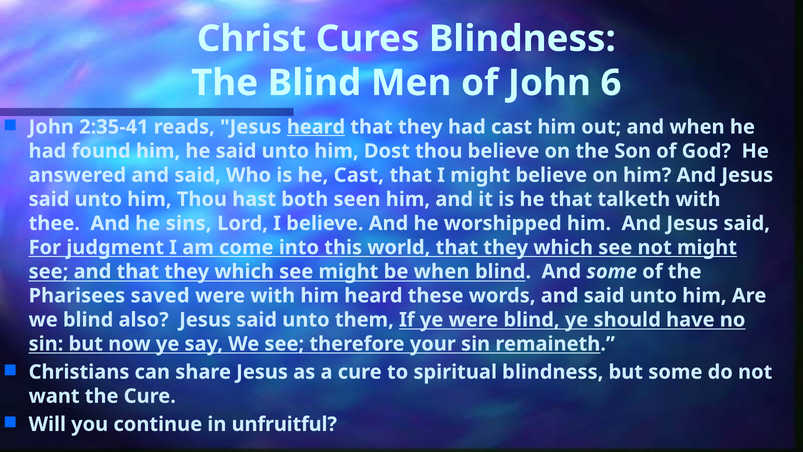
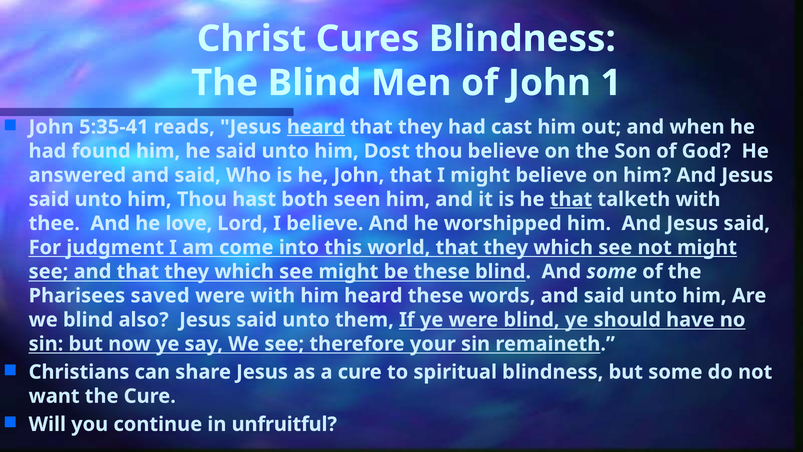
6: 6 -> 1
2:35-41: 2:35-41 -> 5:35-41
he Cast: Cast -> John
that at (571, 199) underline: none -> present
sins: sins -> love
be when: when -> these
